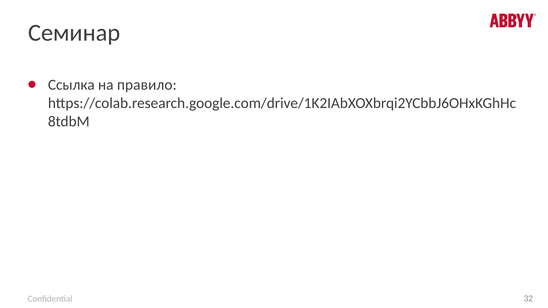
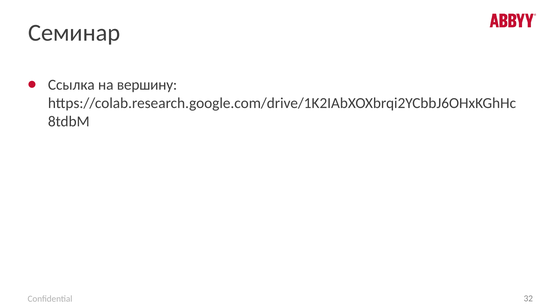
правило: правило -> вершину
